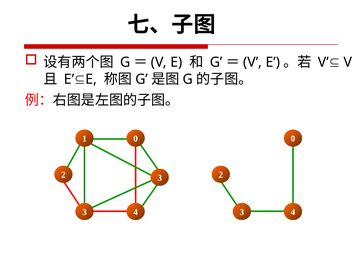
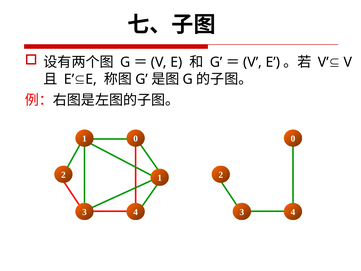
2 3: 3 -> 1
